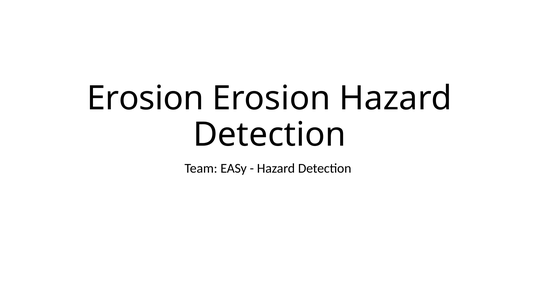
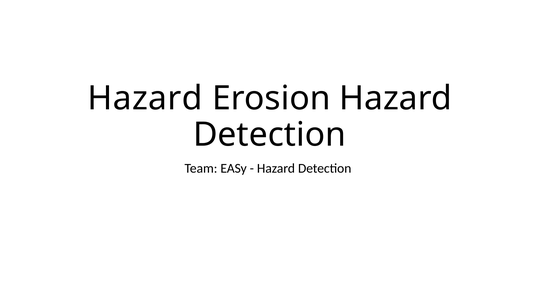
Erosion at (145, 98): Erosion -> Hazard
